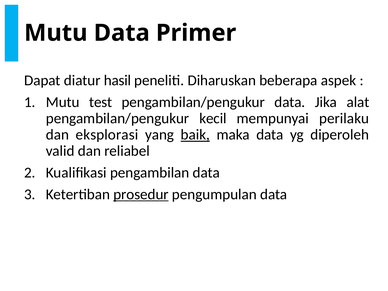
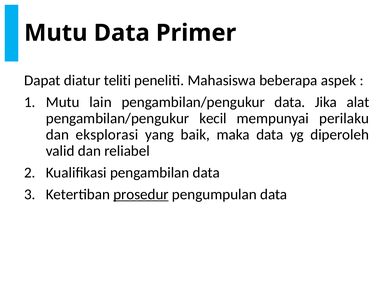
hasil: hasil -> teliti
Diharuskan: Diharuskan -> Mahasiswa
test: test -> lain
baik underline: present -> none
